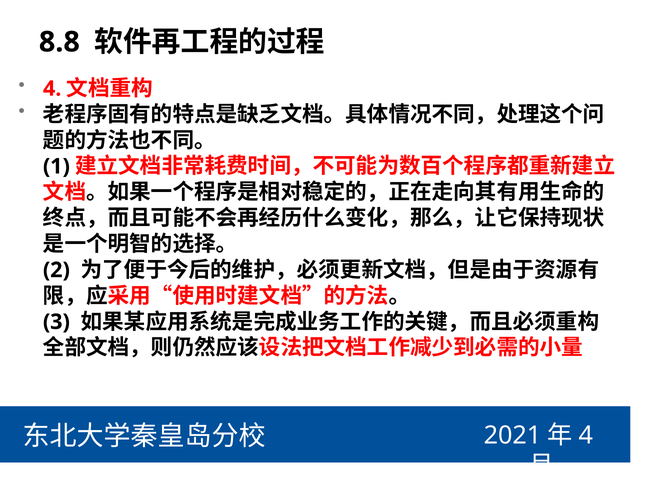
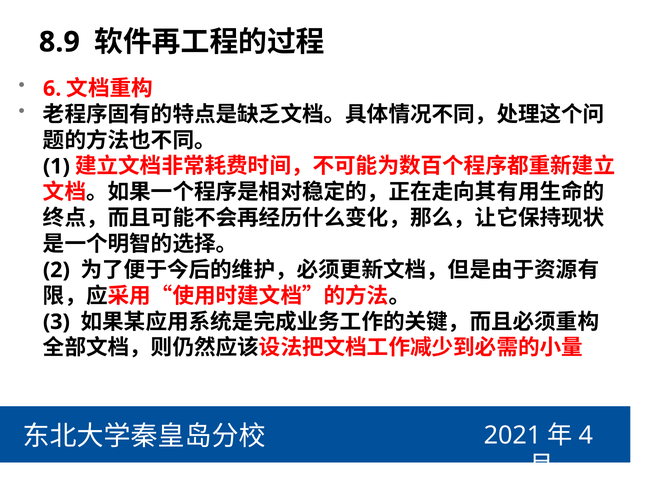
8.8: 8.8 -> 8.9
4 at (52, 89): 4 -> 6
